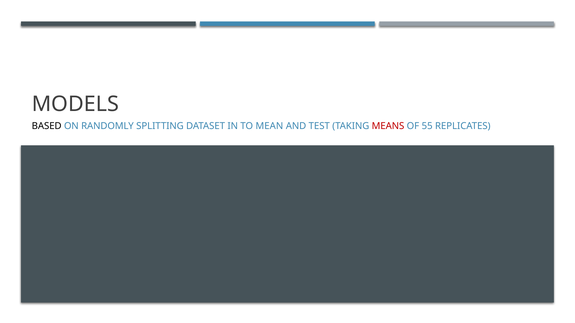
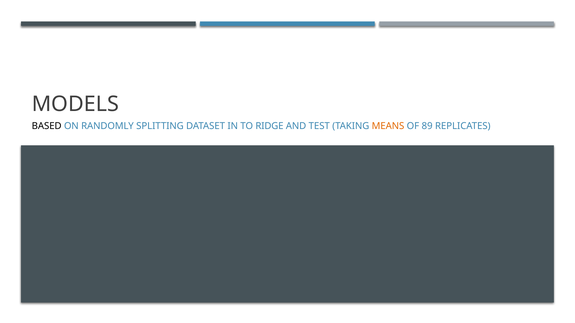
MEAN: MEAN -> RIDGE
MEANS colour: red -> orange
55: 55 -> 89
